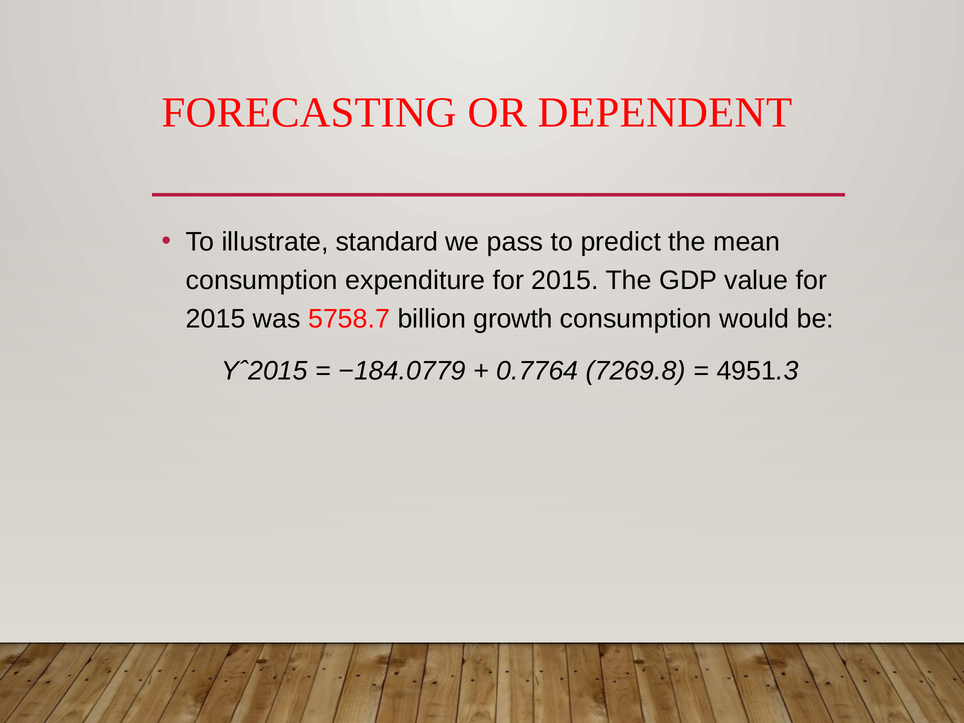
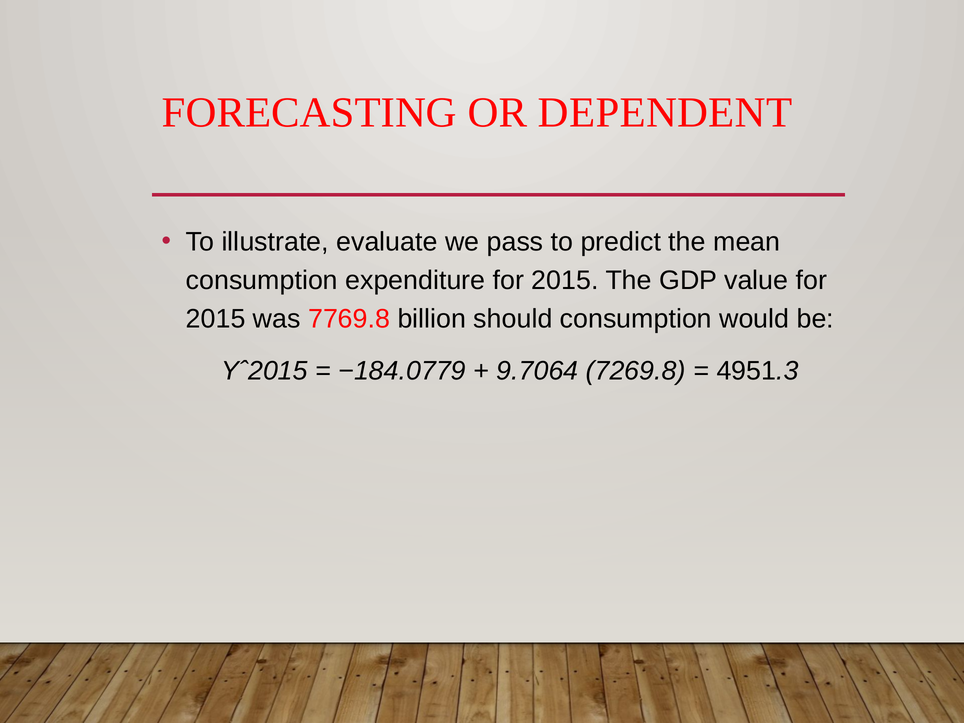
standard: standard -> evaluate
5758.7: 5758.7 -> 7769.8
growth: growth -> should
0.7764: 0.7764 -> 9.7064
